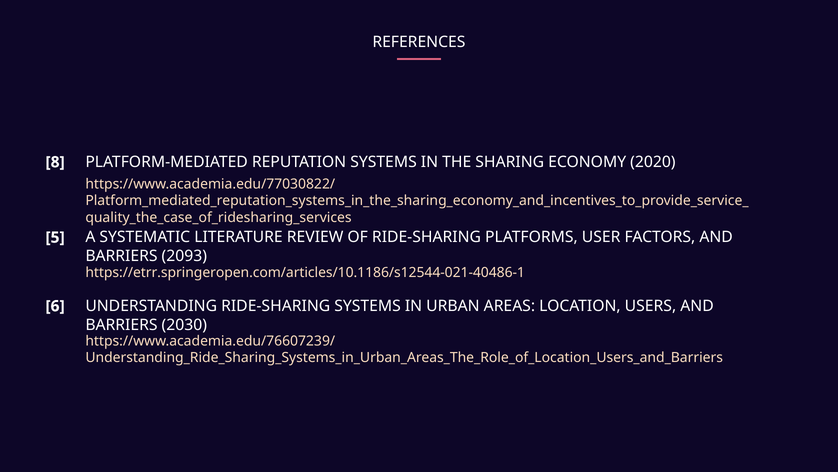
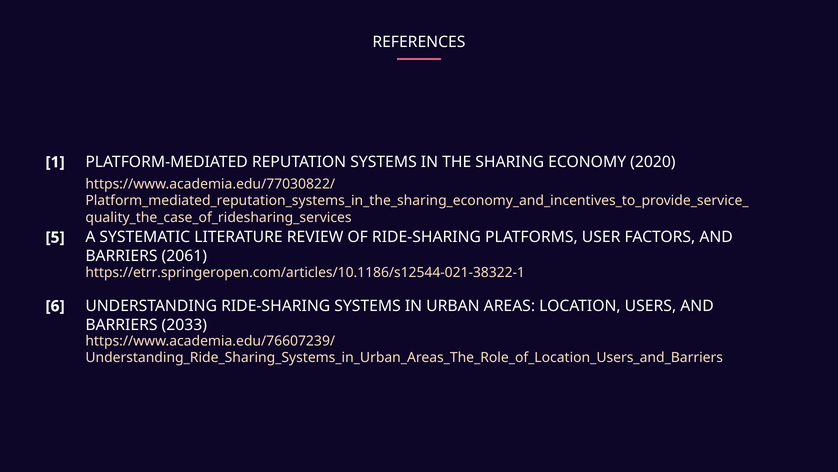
8: 8 -> 1
2093: 2093 -> 2061
https://etrr.springeropen.com/articles/10.1186/s12544-021-40486-1: https://etrr.springeropen.com/articles/10.1186/s12544-021-40486-1 -> https://etrr.springeropen.com/articles/10.1186/s12544-021-38322-1
2030: 2030 -> 2033
